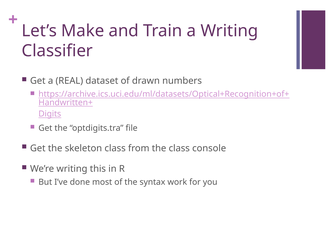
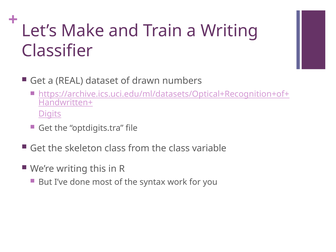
console: console -> variable
